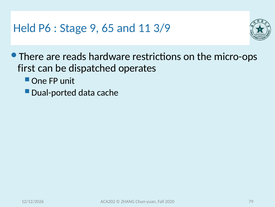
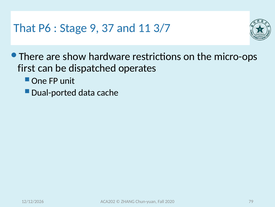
Held: Held -> That
65: 65 -> 37
3/9: 3/9 -> 3/7
reads: reads -> show
